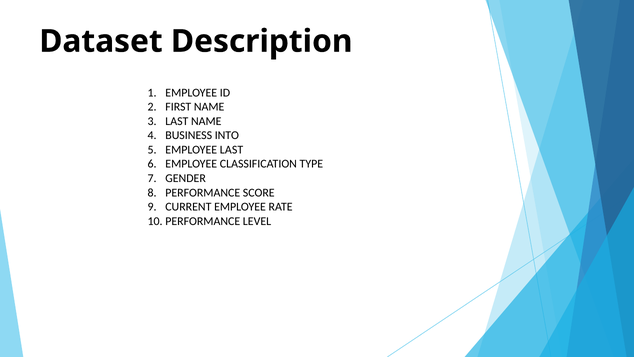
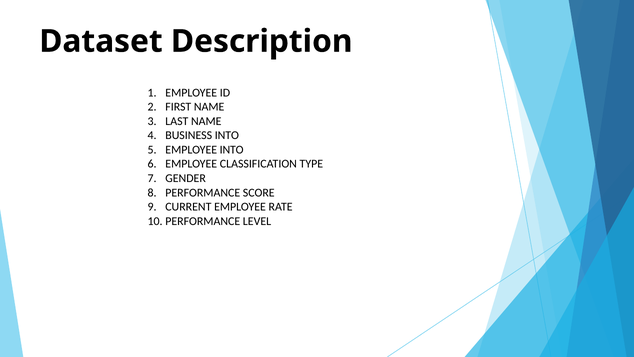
EMPLOYEE LAST: LAST -> INTO
